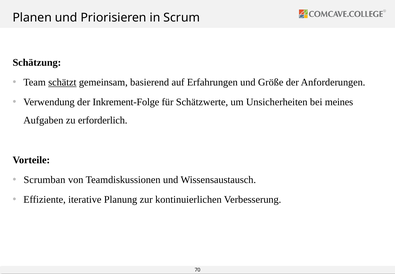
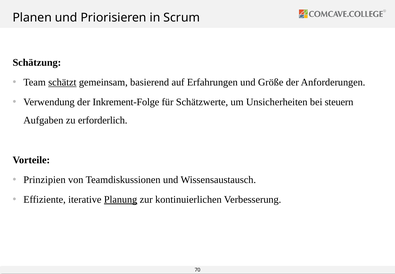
meines: meines -> steuern
Scrumban: Scrumban -> Prinzipien
Planung underline: none -> present
